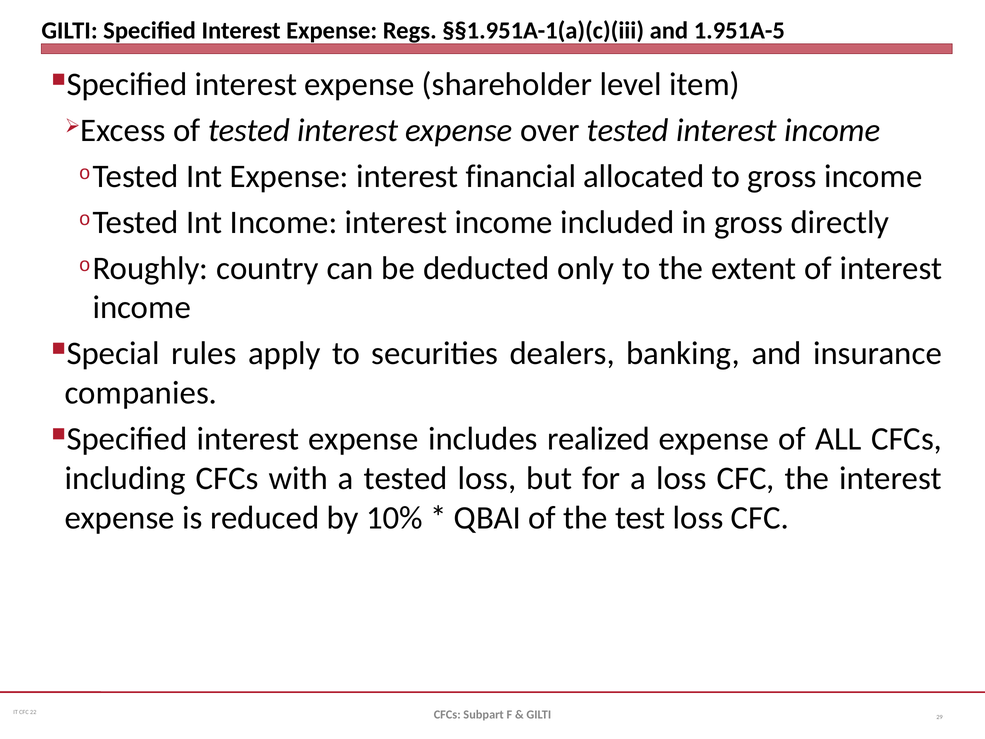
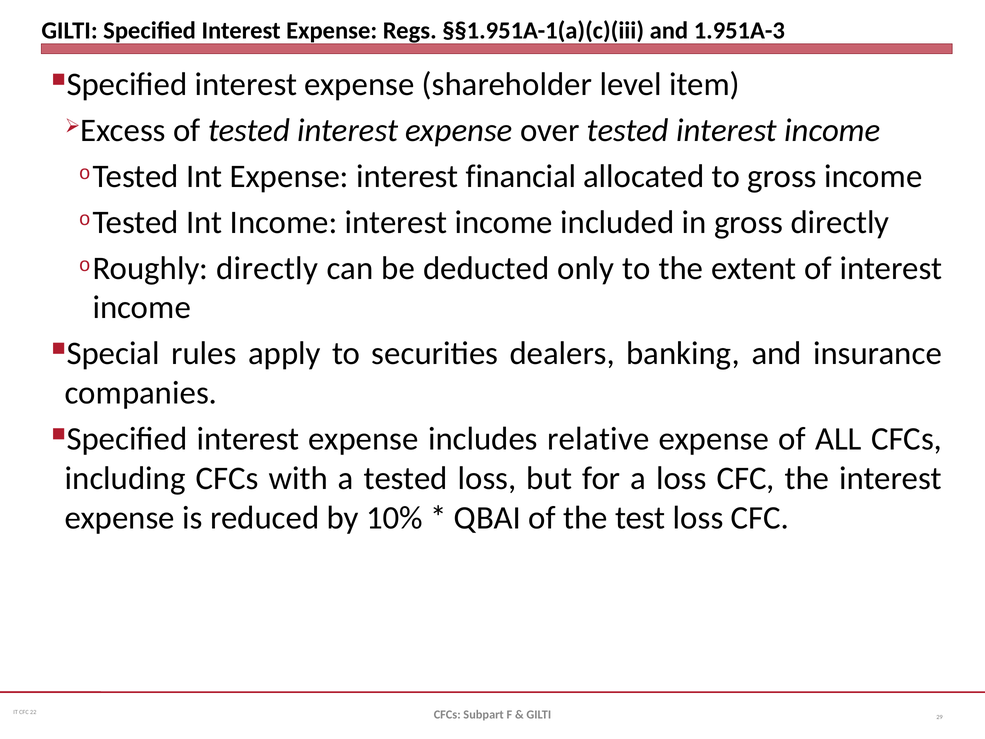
1.951A-5: 1.951A-5 -> 1.951A-3
country at (267, 268): country -> directly
realized: realized -> relative
